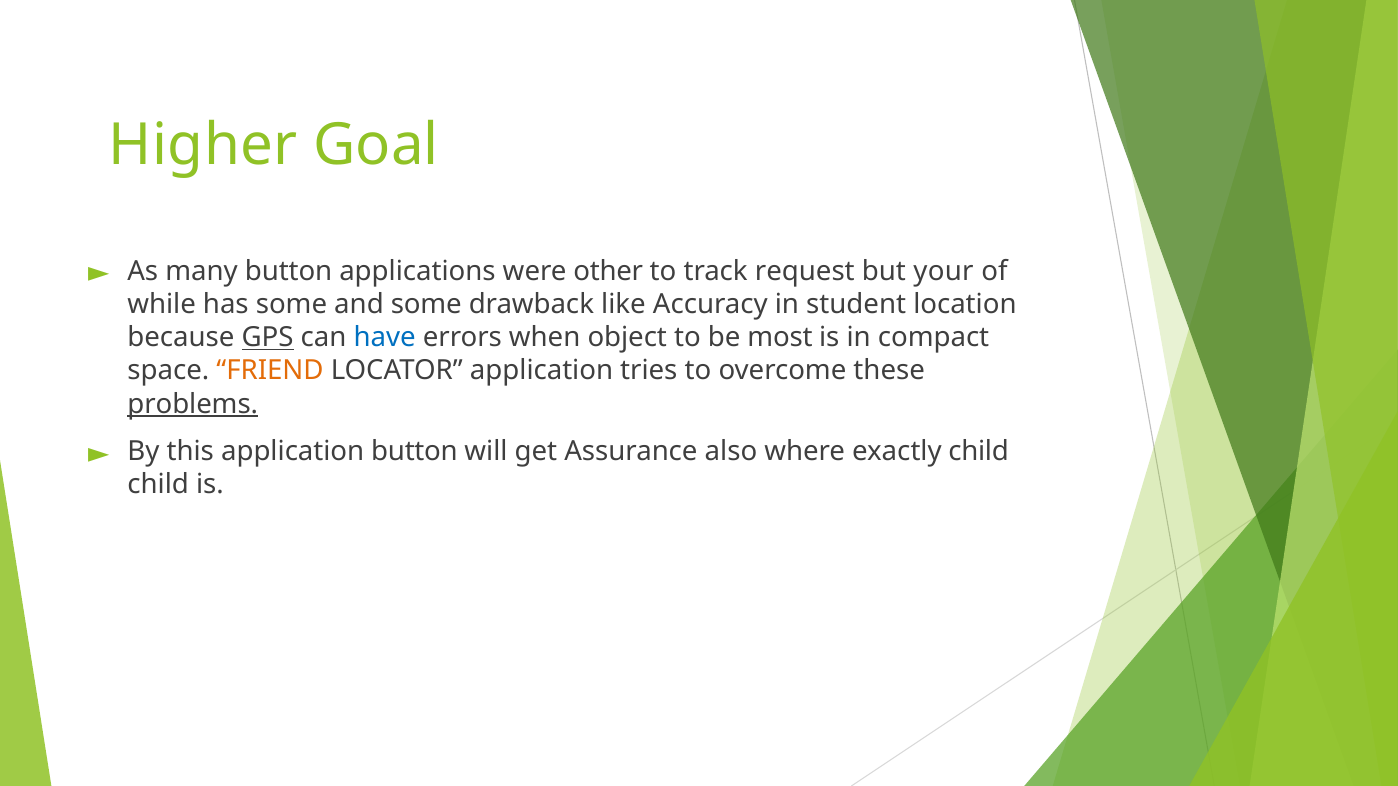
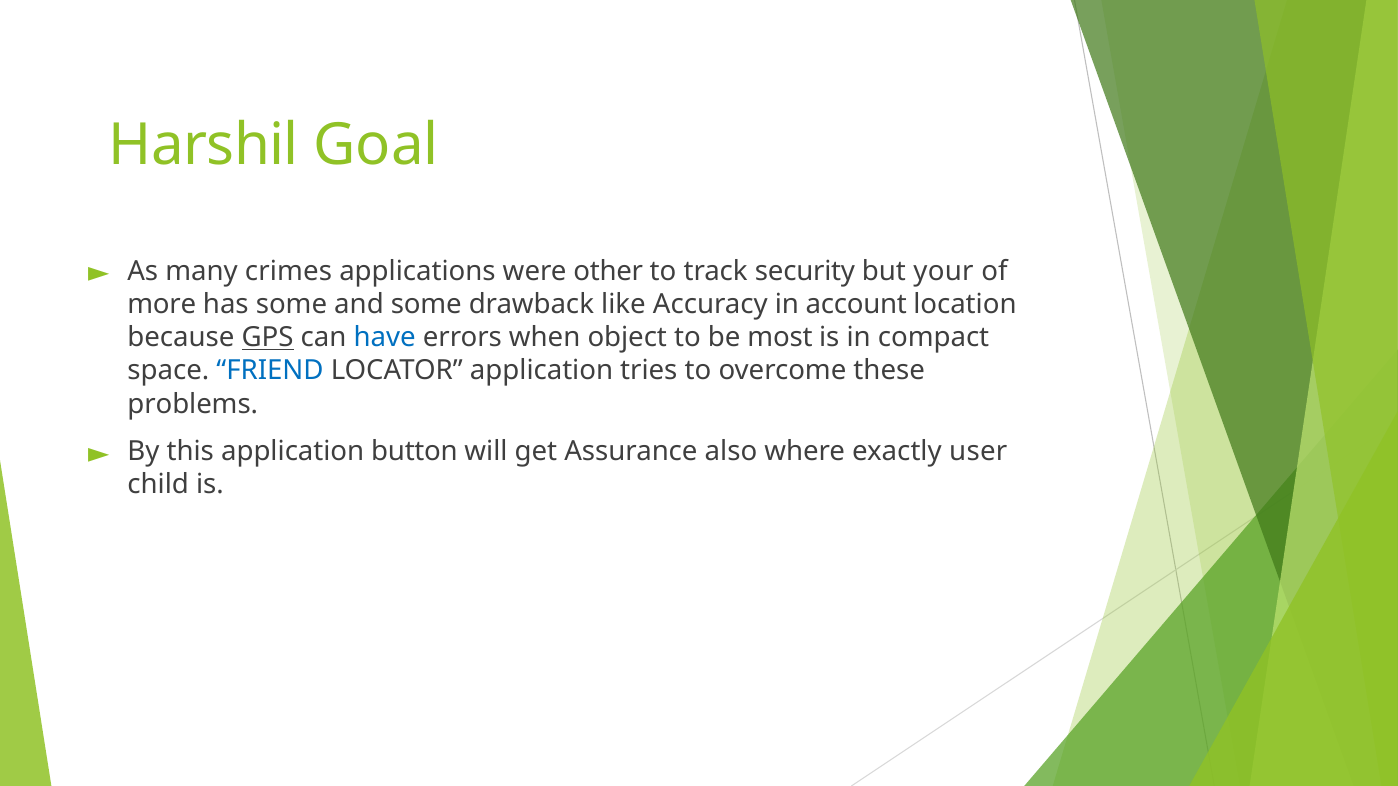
Higher: Higher -> Harshil
many button: button -> crimes
request: request -> security
while: while -> more
student: student -> account
FRIEND colour: orange -> blue
problems underline: present -> none
exactly child: child -> user
